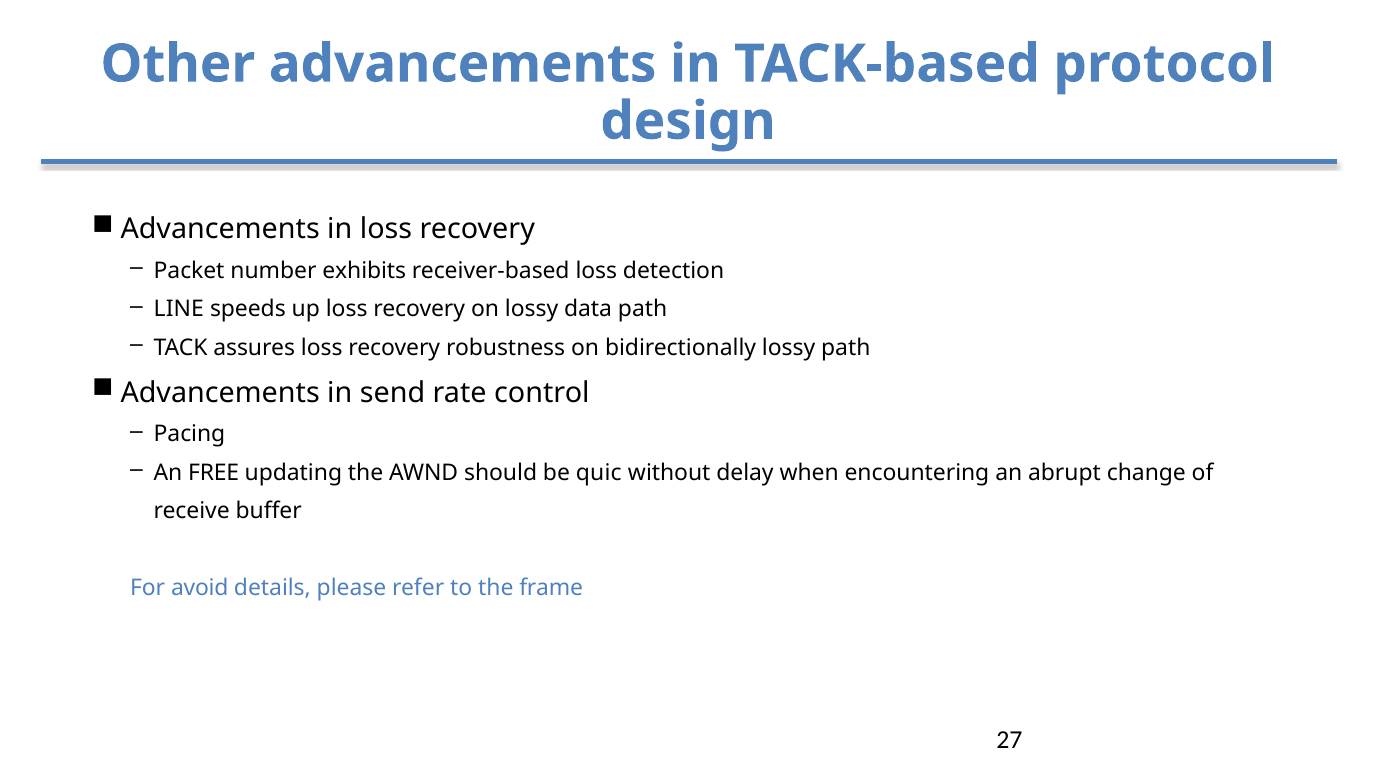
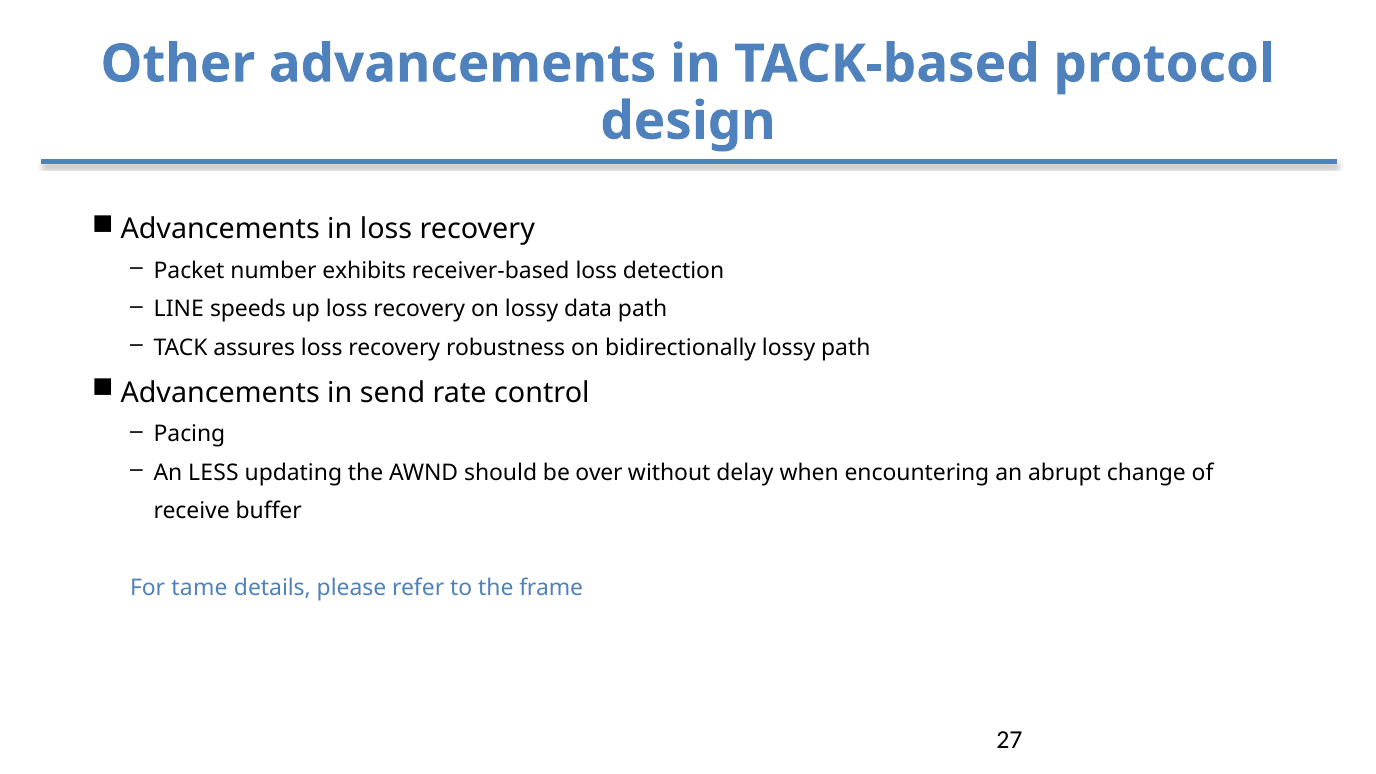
FREE: FREE -> LESS
quic: quic -> over
avoid: avoid -> tame
